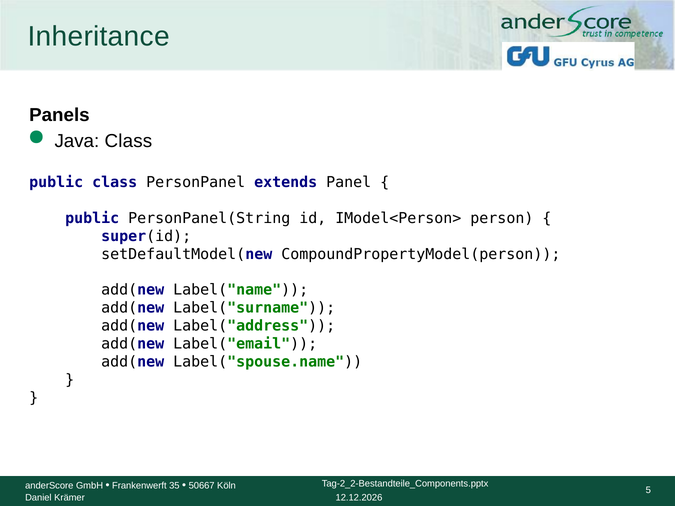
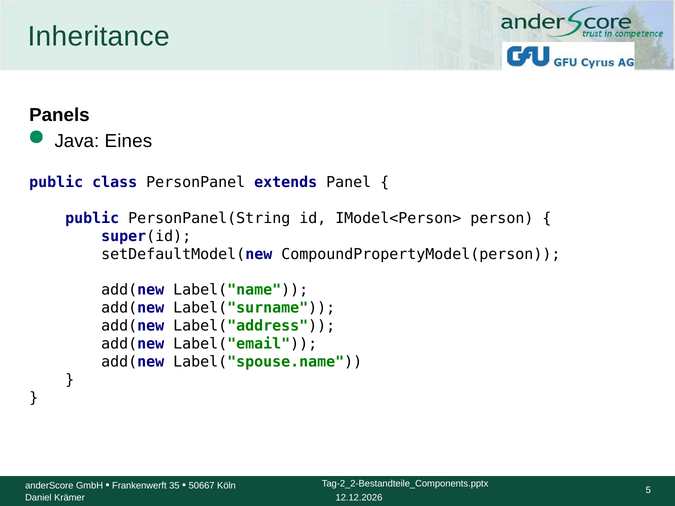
Java Class: Class -> Eines
